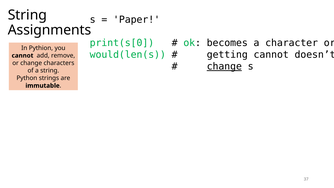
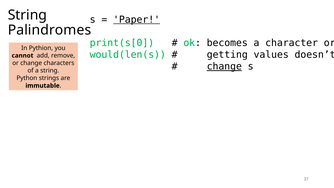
Paper underline: none -> present
Assignments: Assignments -> Palindromes
getting cannot: cannot -> values
